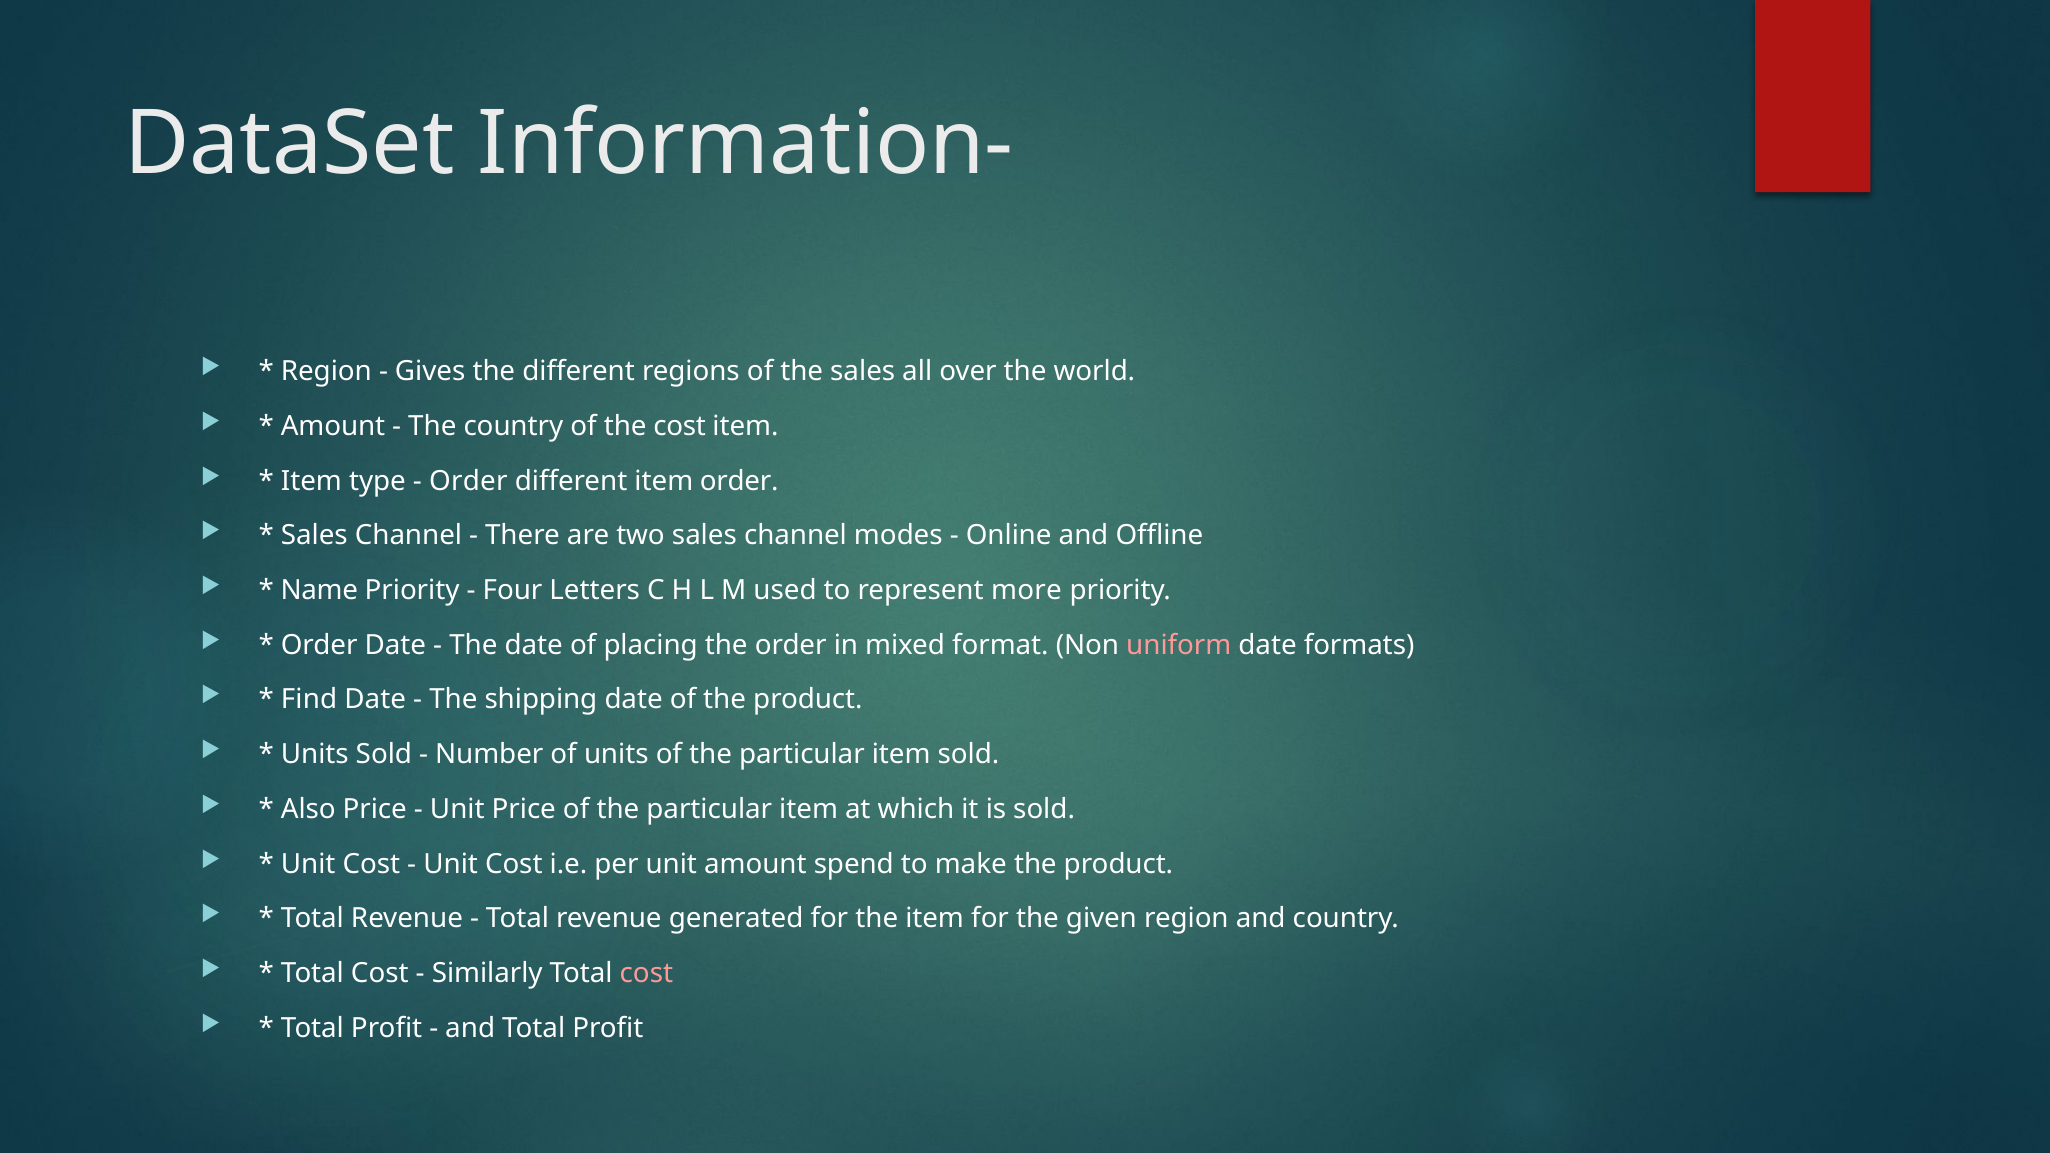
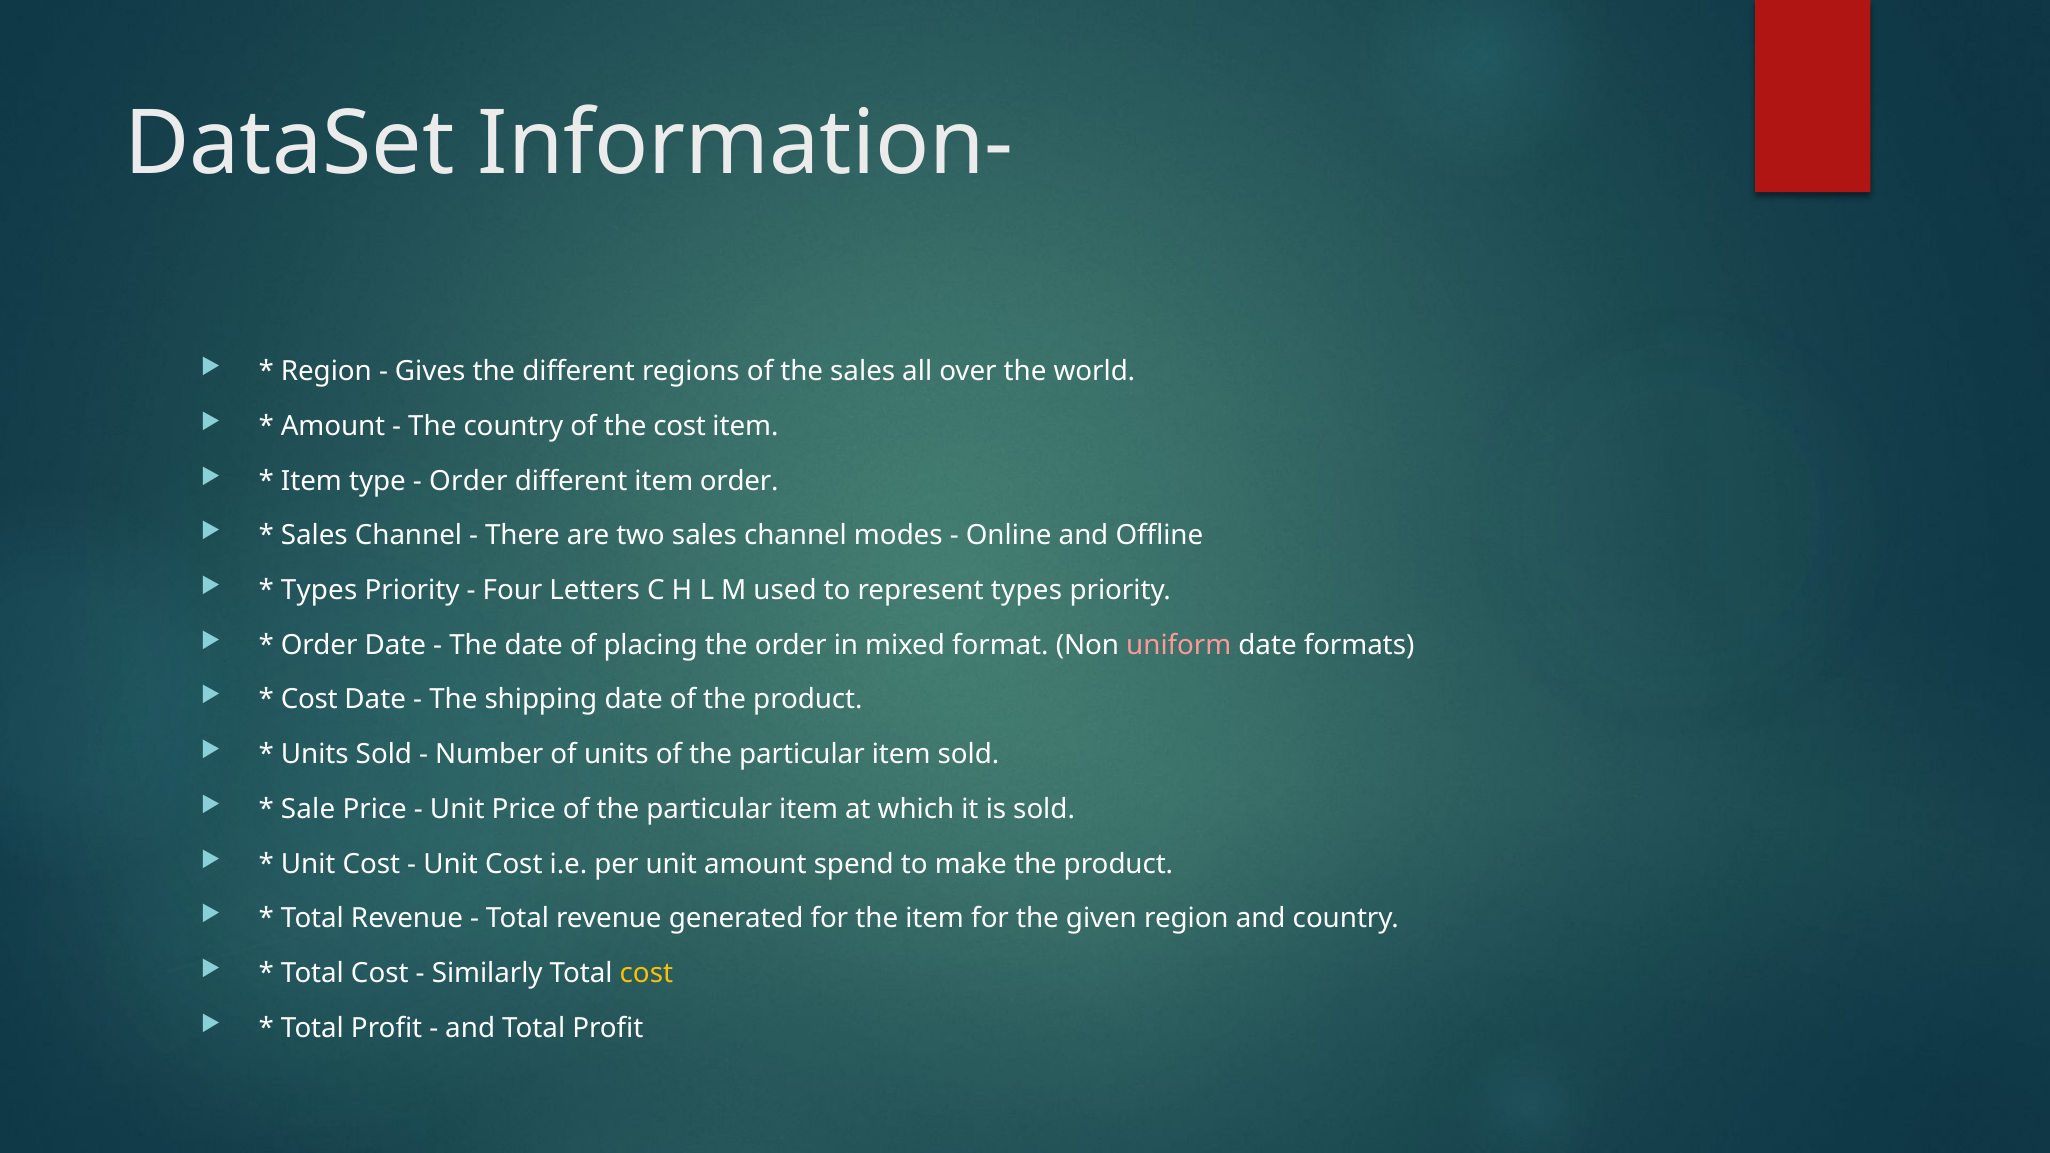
Name at (319, 590): Name -> Types
represent more: more -> types
Find at (309, 700): Find -> Cost
Also: Also -> Sale
cost at (646, 973) colour: pink -> yellow
